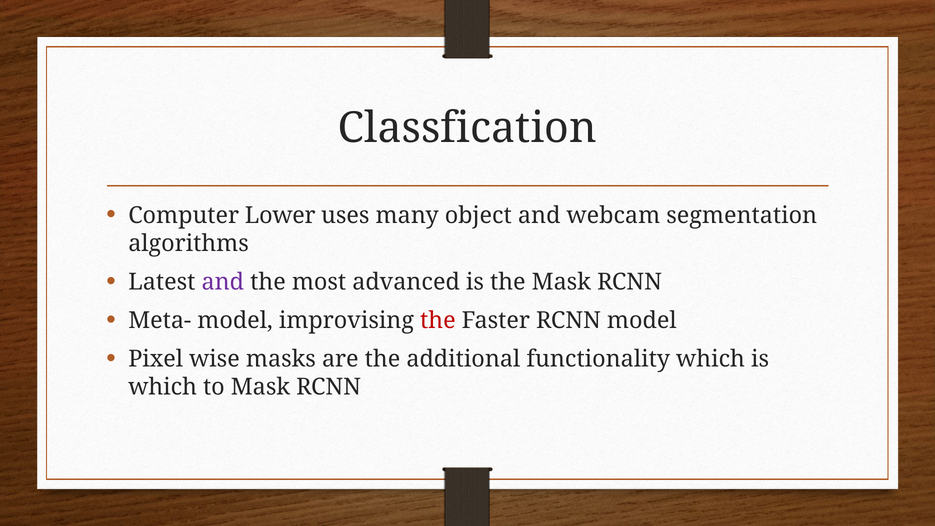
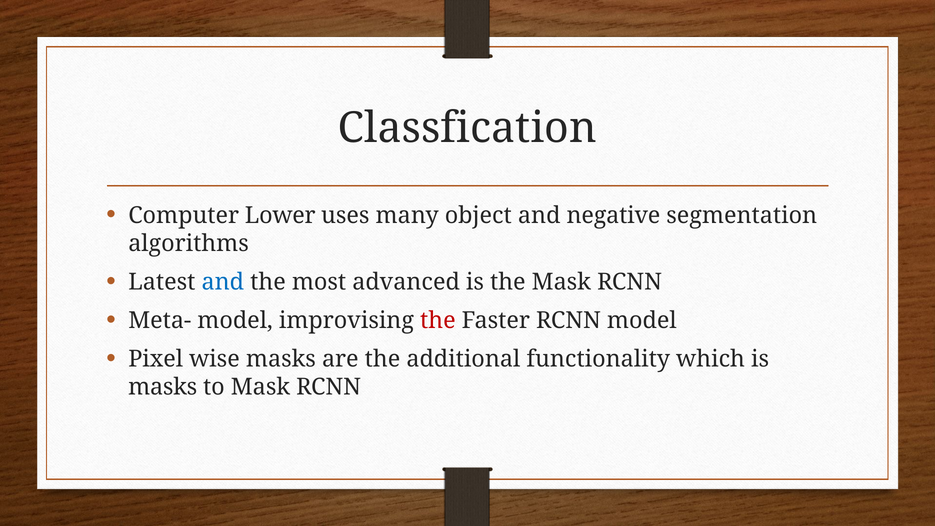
webcam: webcam -> negative
and at (223, 282) colour: purple -> blue
which at (163, 387): which -> masks
